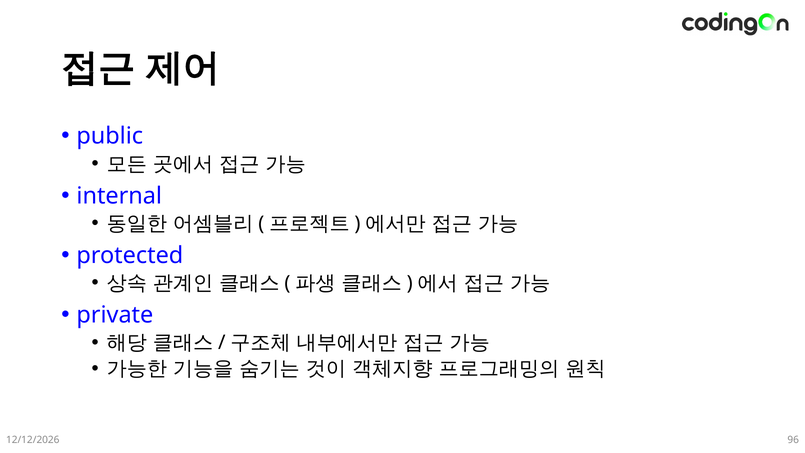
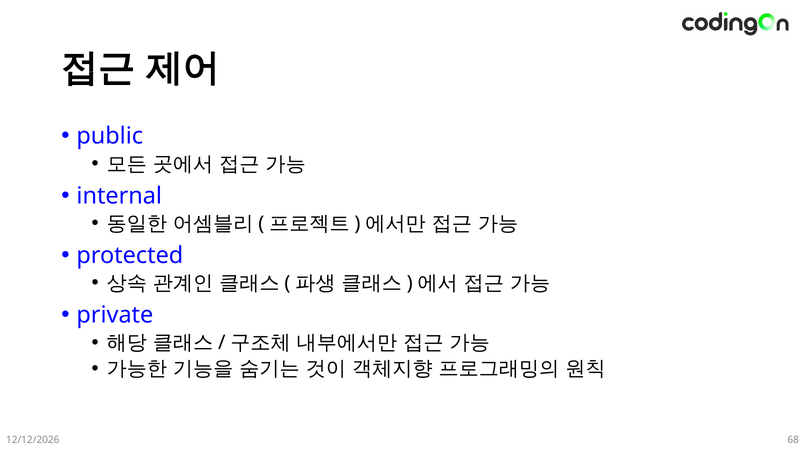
96: 96 -> 68
